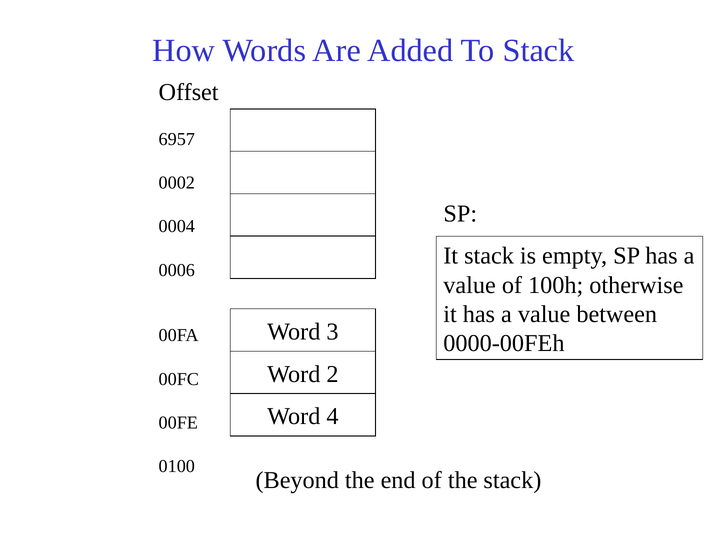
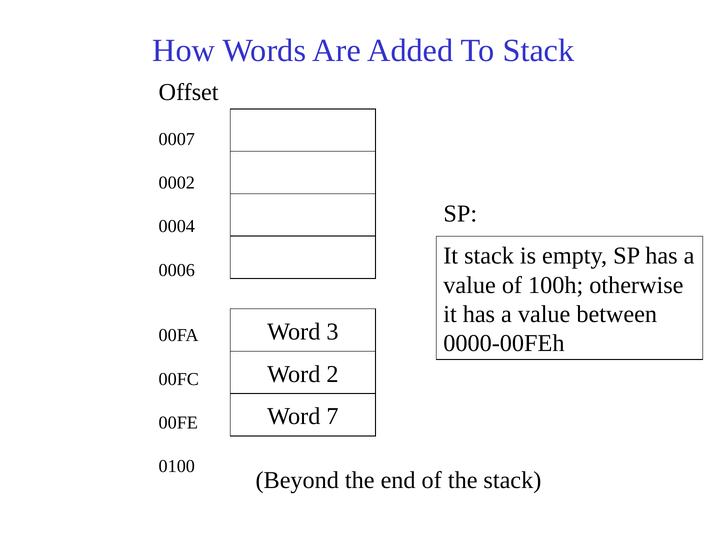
6957: 6957 -> 0007
4: 4 -> 7
